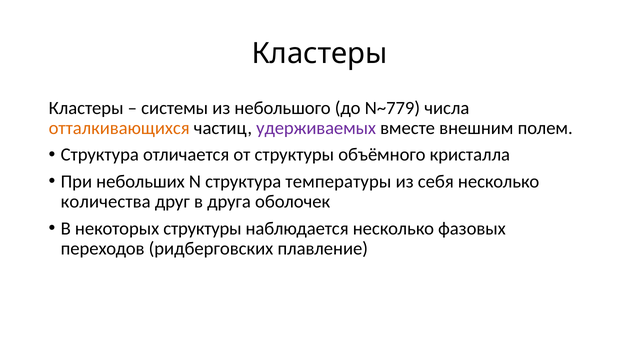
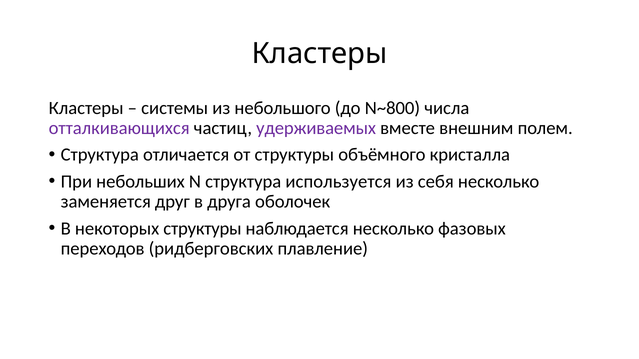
N~779: N~779 -> N~800
отталкивающихся colour: orange -> purple
температуры: температуры -> используется
количества: количества -> заменяется
